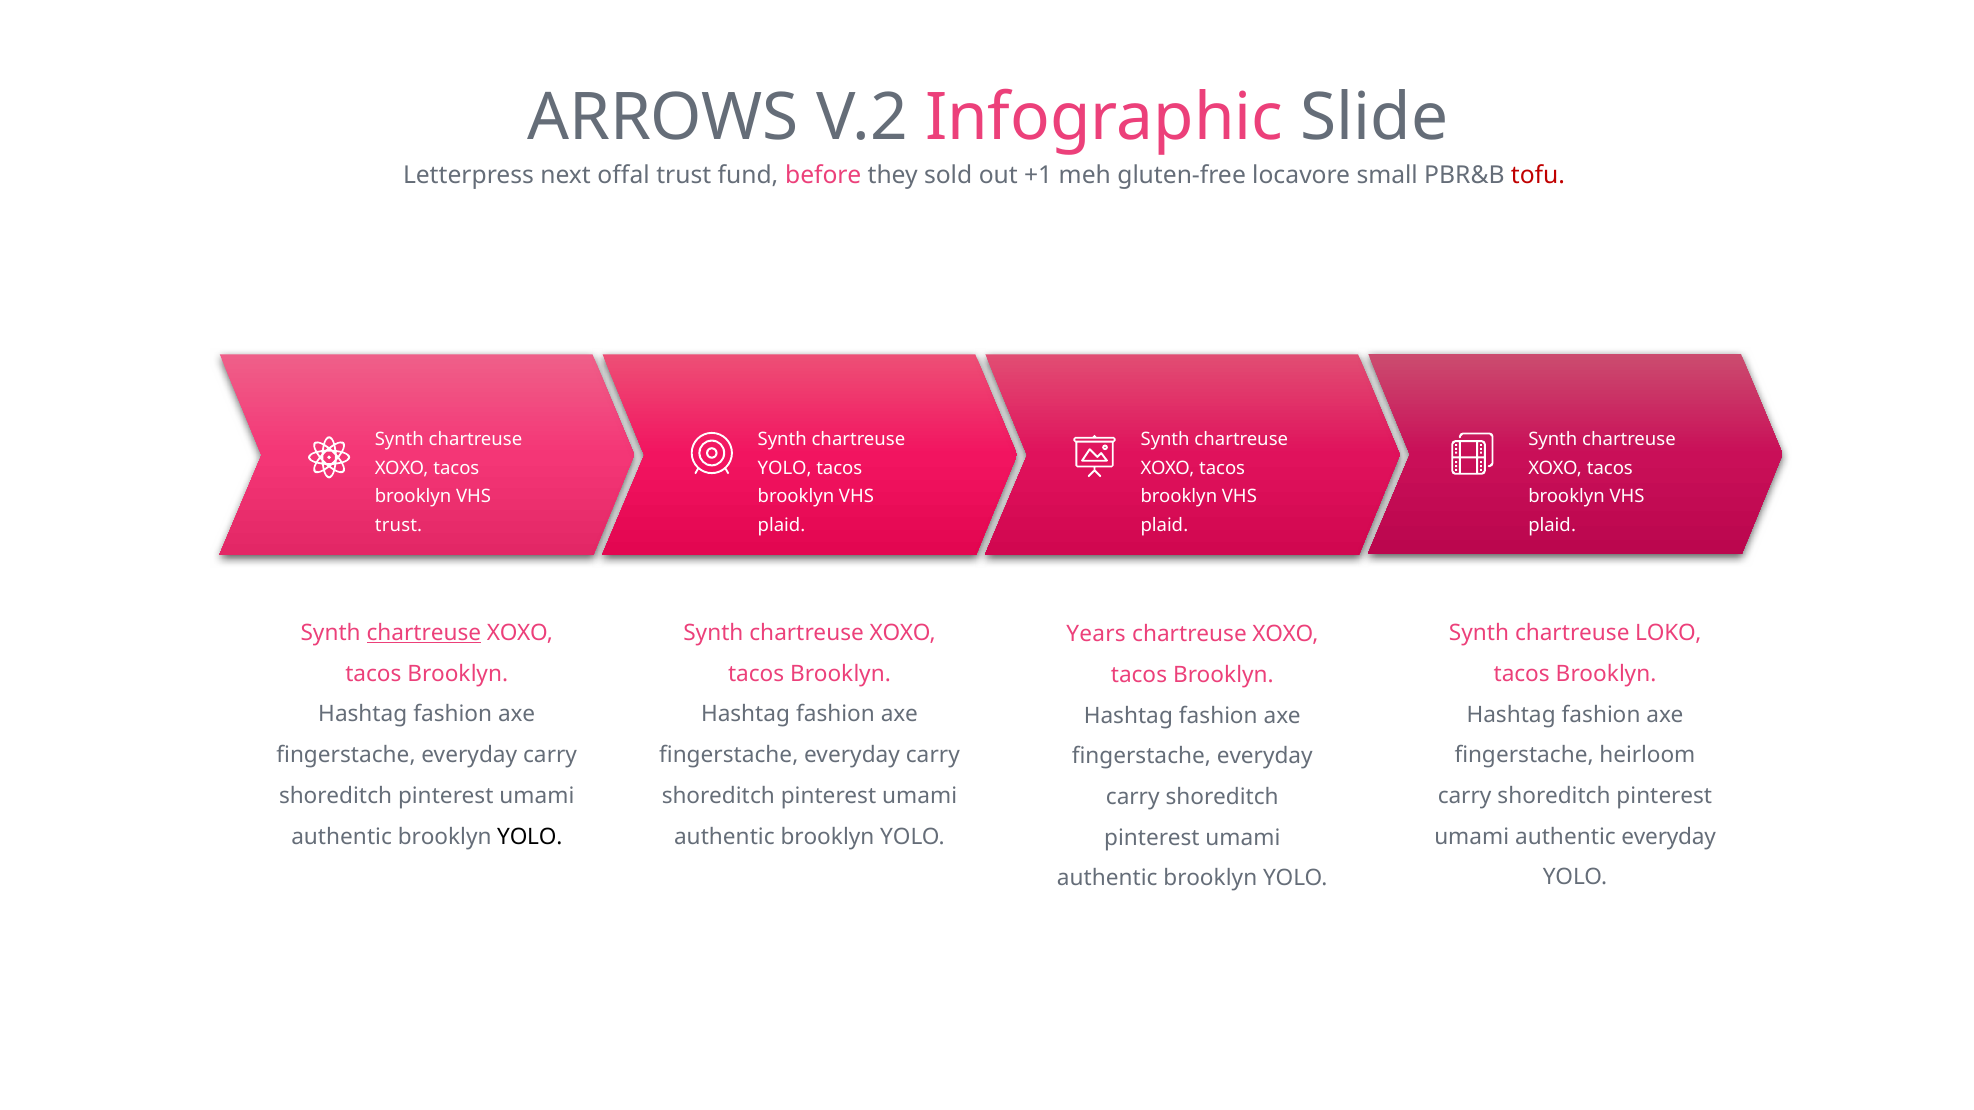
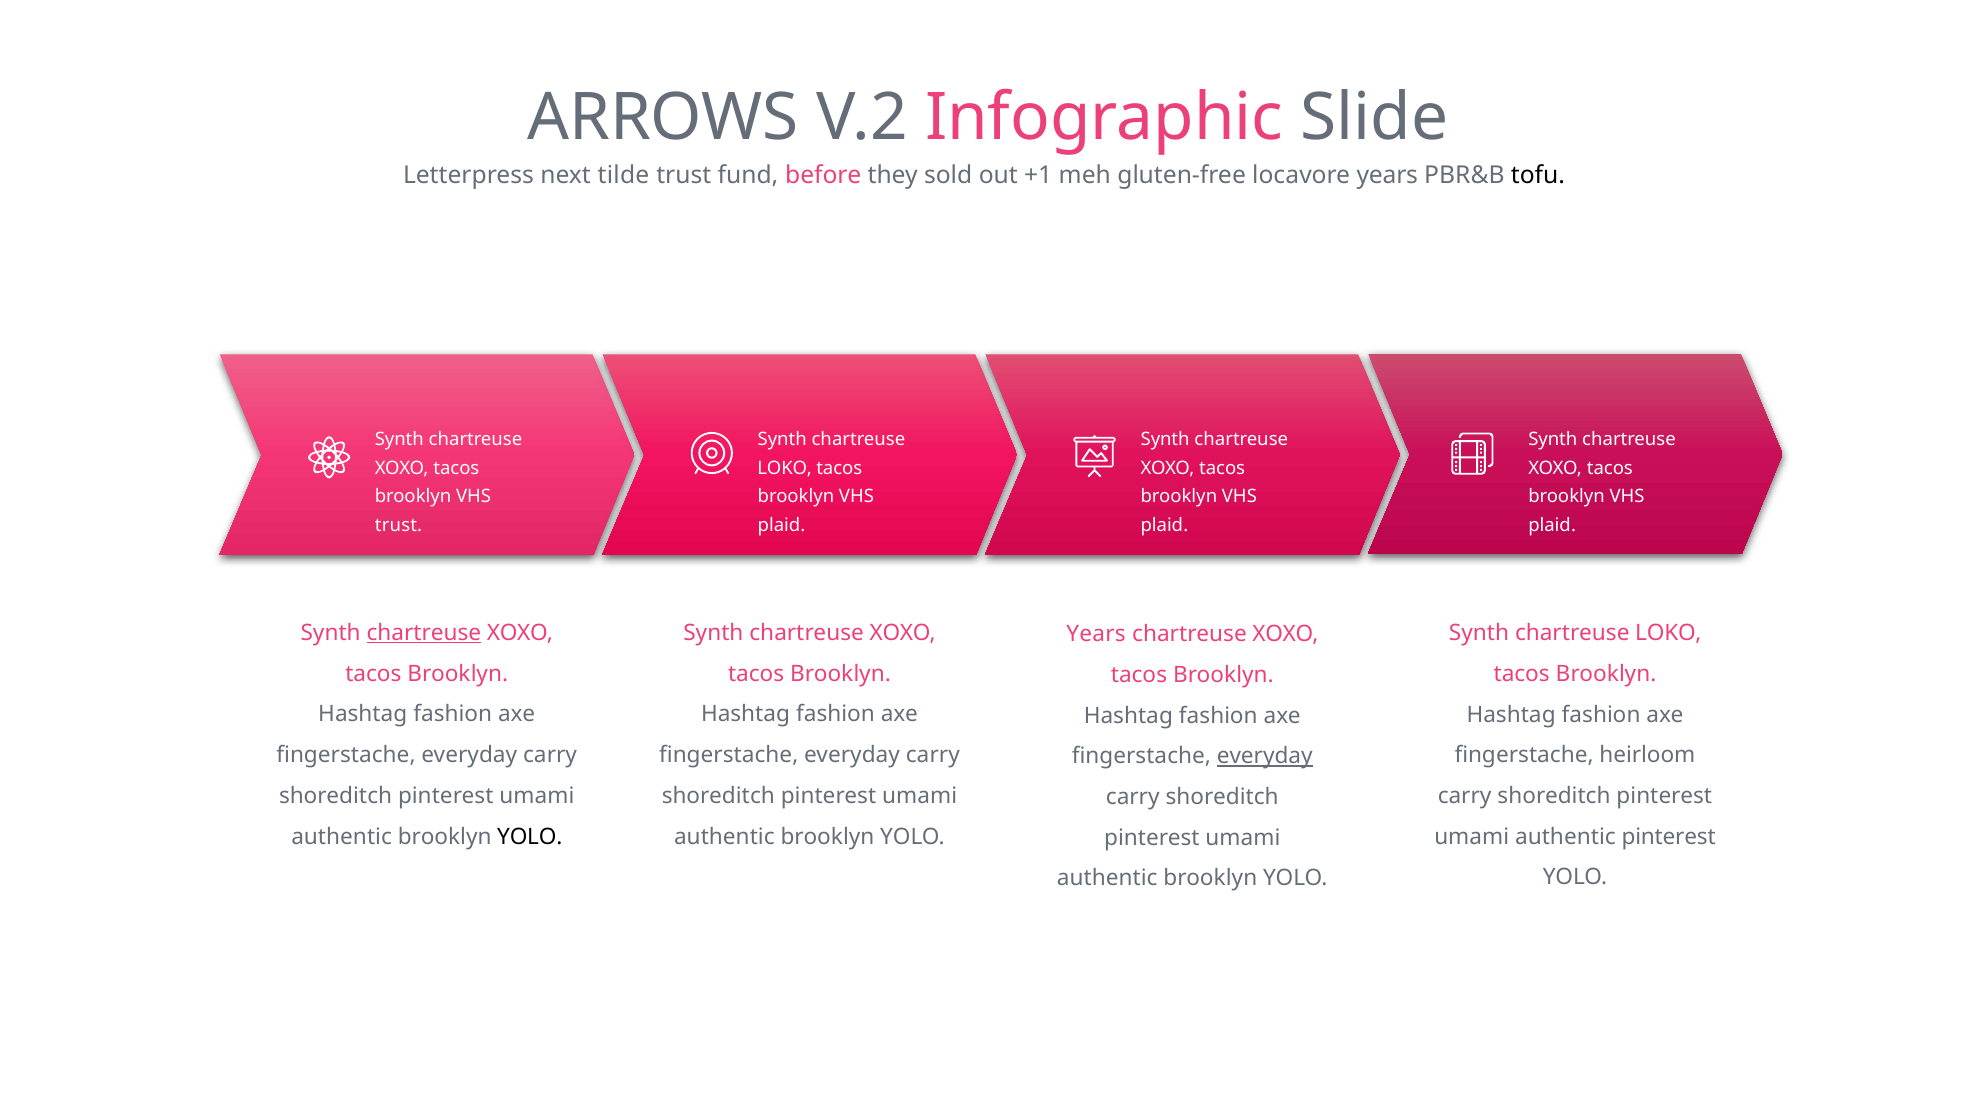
offal: offal -> tilde
locavore small: small -> years
tofu colour: red -> black
YOLO at (785, 468): YOLO -> LOKO
everyday at (1265, 757) underline: none -> present
authentic everyday: everyday -> pinterest
